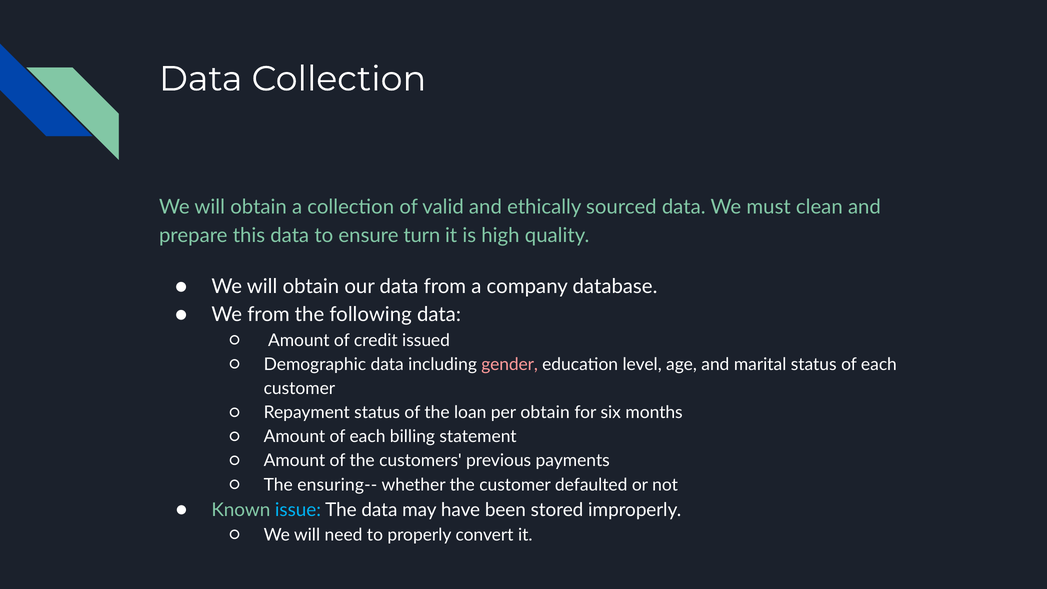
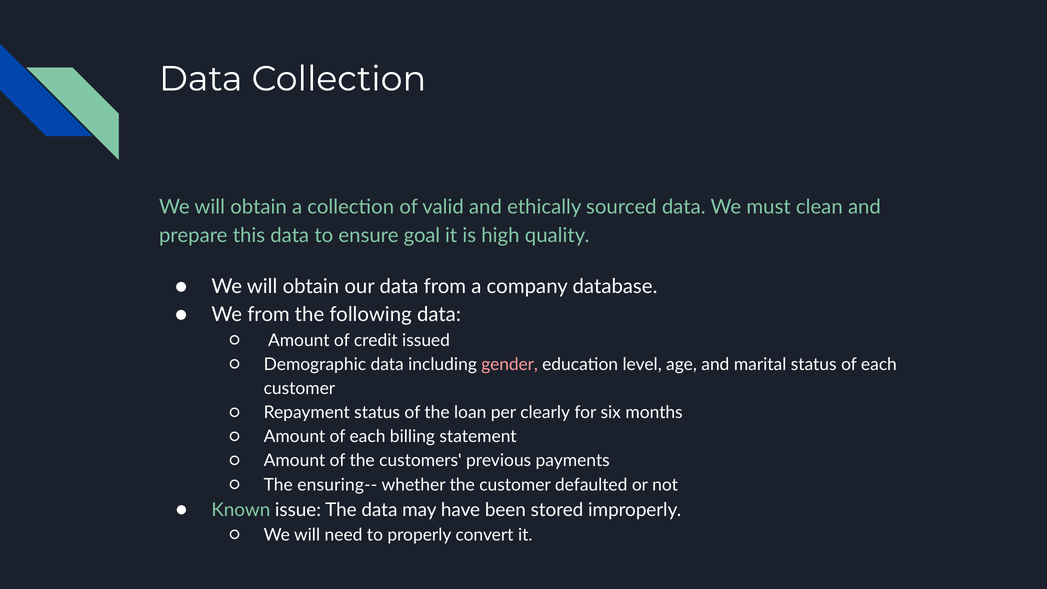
turn: turn -> goal
per obtain: obtain -> clearly
issue colour: light blue -> white
